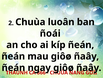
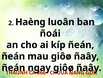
2 Chuùa: Chuùa -> Haèng
